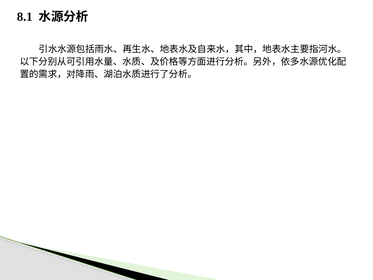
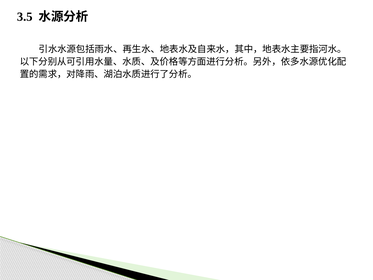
8.1: 8.1 -> 3.5
